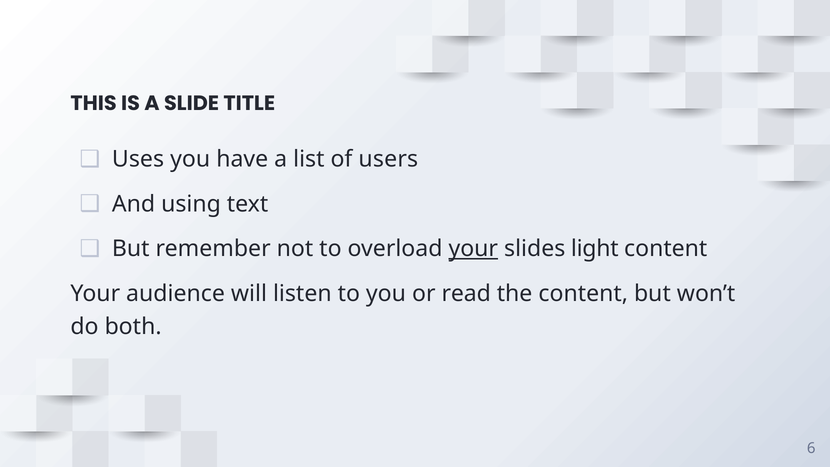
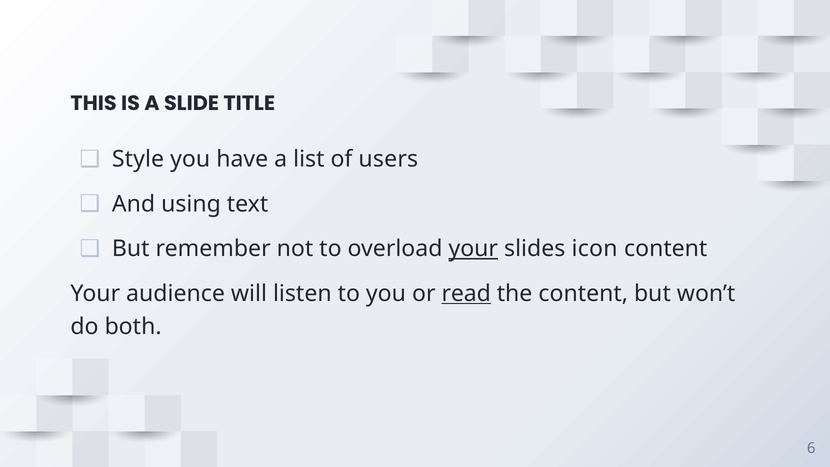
Uses: Uses -> Style
light: light -> icon
read underline: none -> present
